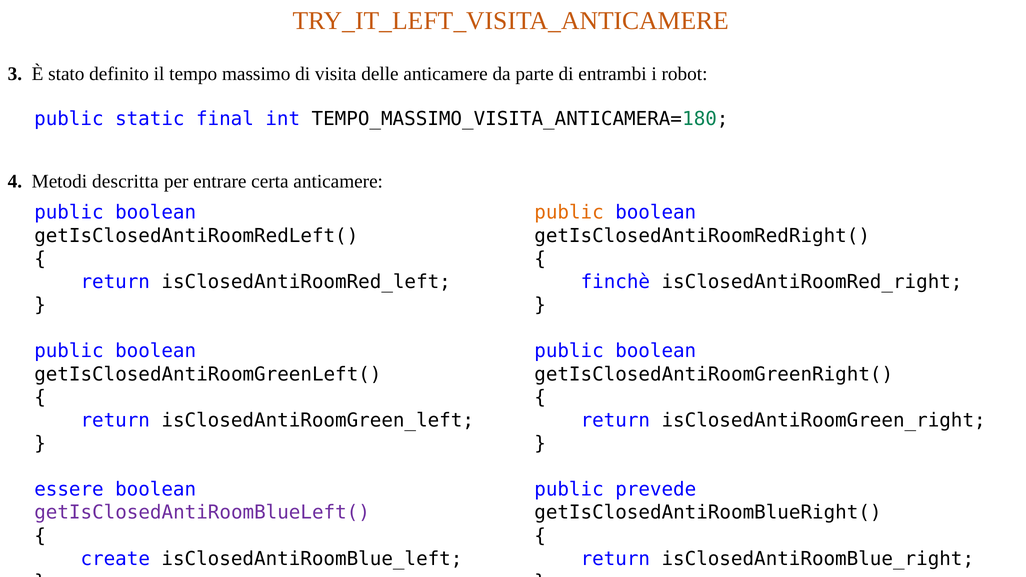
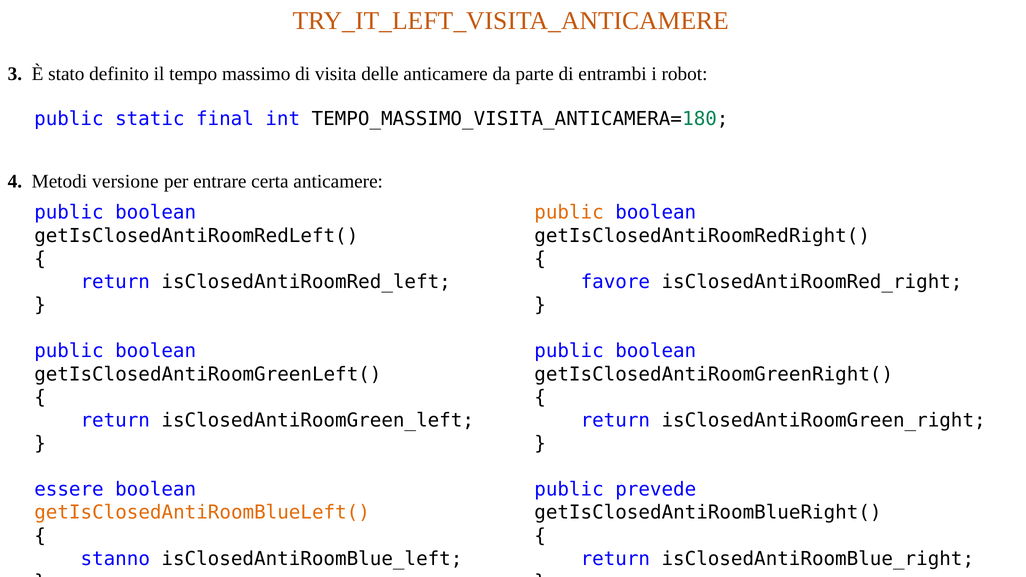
descritta: descritta -> versione
finchè: finchè -> favore
getIsClosedAntiRoomBlueLeft( colour: purple -> orange
create: create -> stanno
